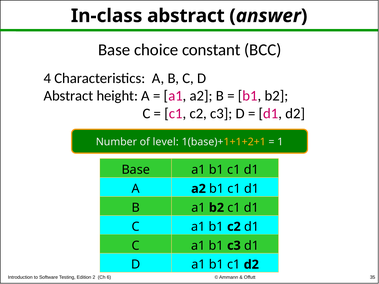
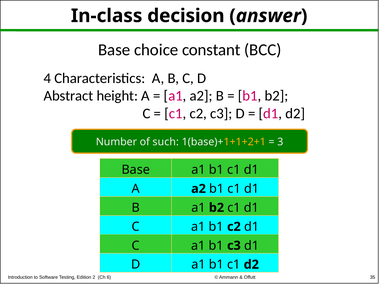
In-class abstract: abstract -> decision
level: level -> such
1: 1 -> 3
